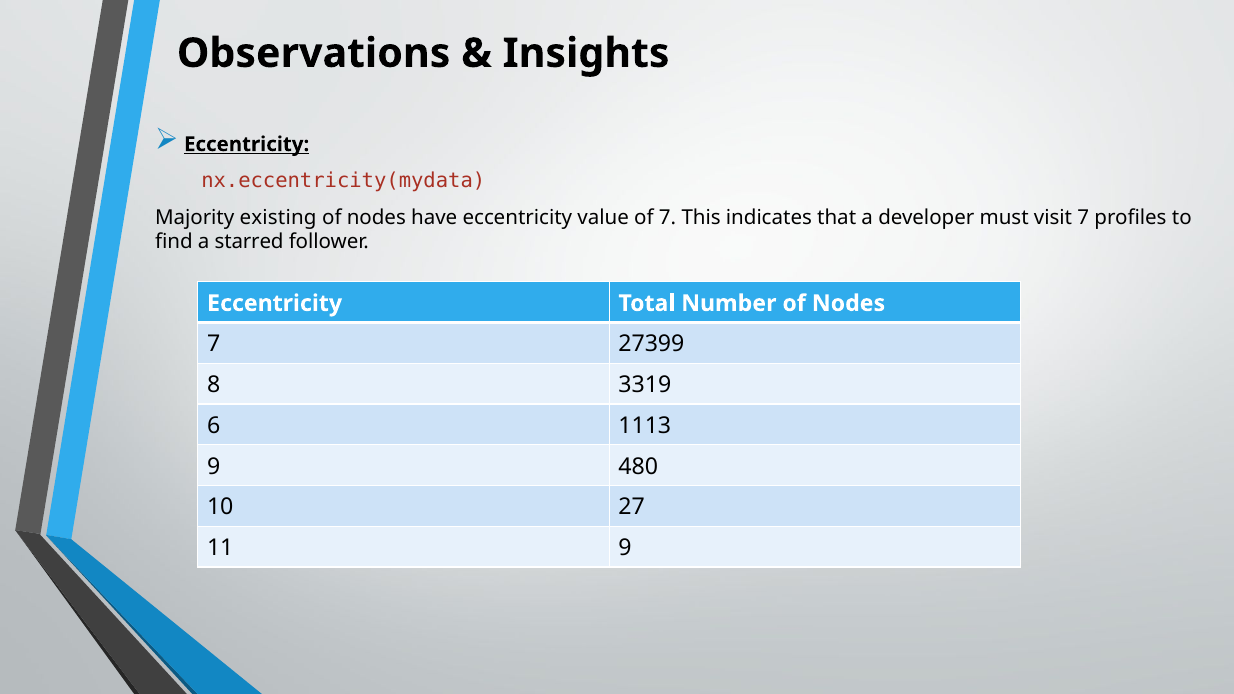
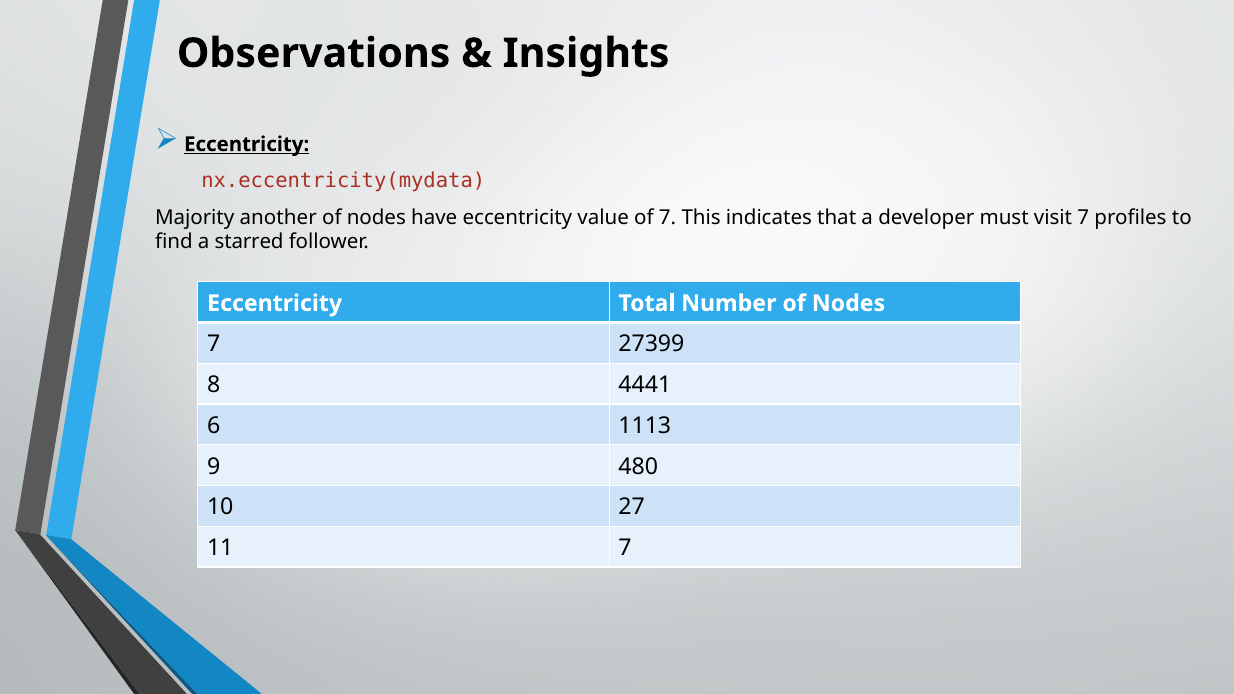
existing: existing -> another
3319: 3319 -> 4441
11 9: 9 -> 7
